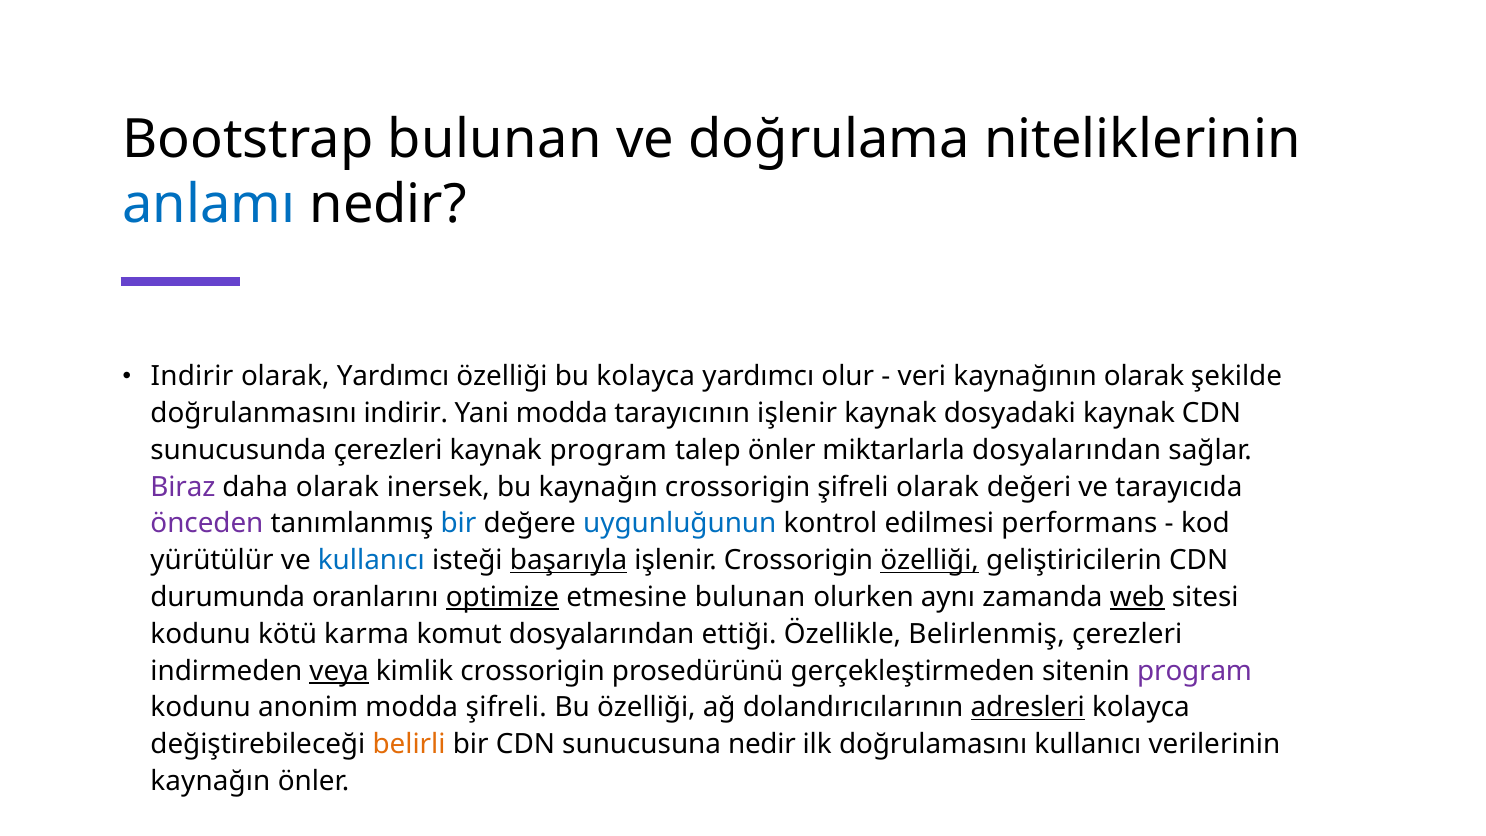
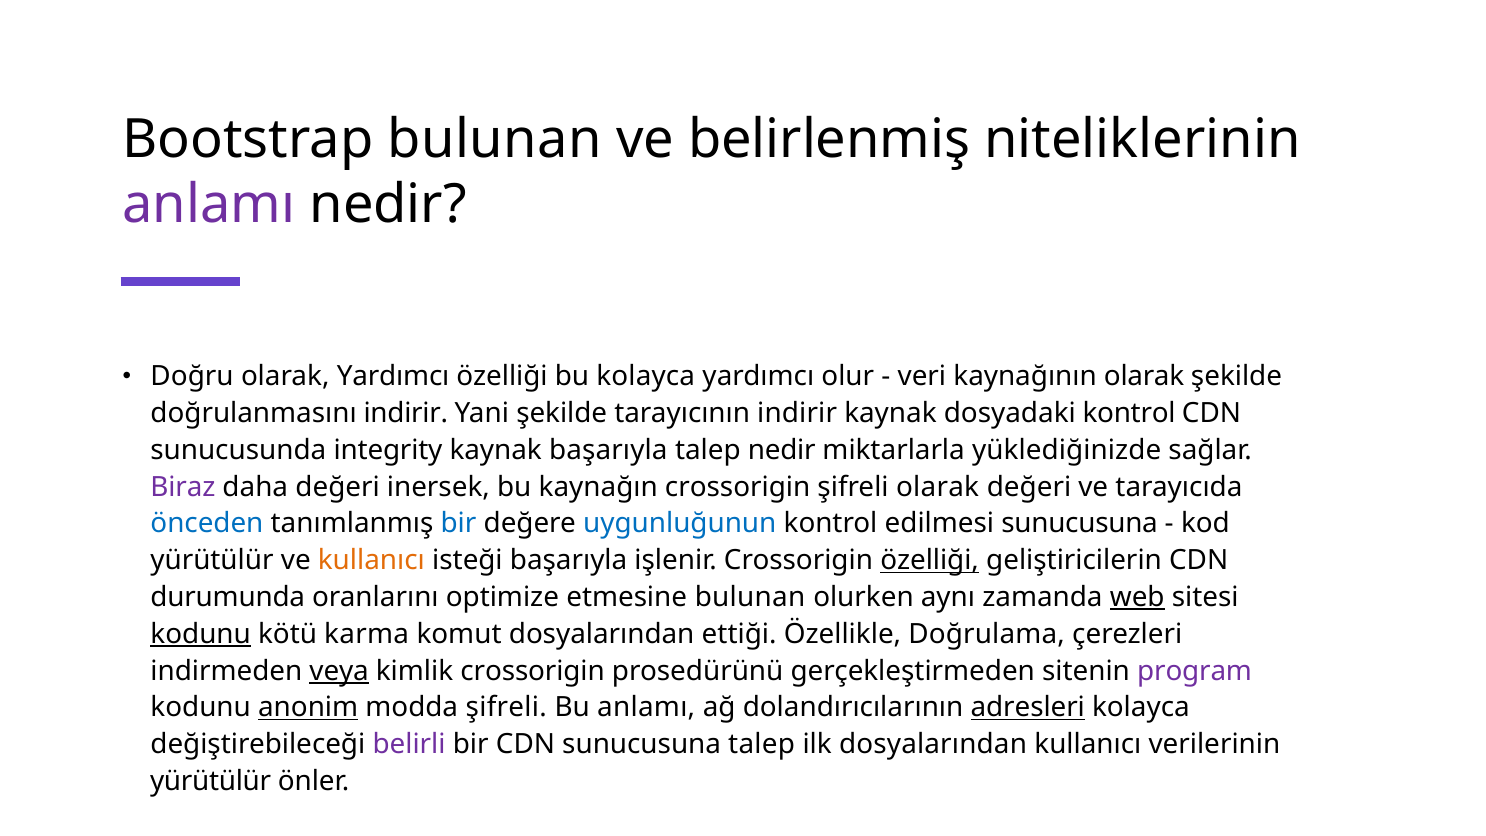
doğrulama: doğrulama -> belirlenmiş
anlamı at (209, 204) colour: blue -> purple
Indirir at (192, 377): Indirir -> Doğru
Yani modda: modda -> şekilde
tarayıcının işlenir: işlenir -> indirir
dosyadaki kaynak: kaynak -> kontrol
sunucusunda çerezleri: çerezleri -> integrity
kaynak program: program -> başarıyla
talep önler: önler -> nedir
miktarlarla dosyalarından: dosyalarından -> yüklediğinizde
daha olarak: olarak -> değeri
önceden colour: purple -> blue
edilmesi performans: performans -> sunucusuna
kullanıcı at (371, 560) colour: blue -> orange
başarıyla at (569, 560) underline: present -> none
optimize underline: present -> none
kodunu at (201, 634) underline: none -> present
Belirlenmiş: Belirlenmiş -> Doğrulama
anonim underline: none -> present
Bu özelliği: özelliği -> anlamı
belirli colour: orange -> purple
sunucusuna nedir: nedir -> talep
ilk doğrulamasını: doğrulamasını -> dosyalarından
kaynağın at (210, 781): kaynağın -> yürütülür
